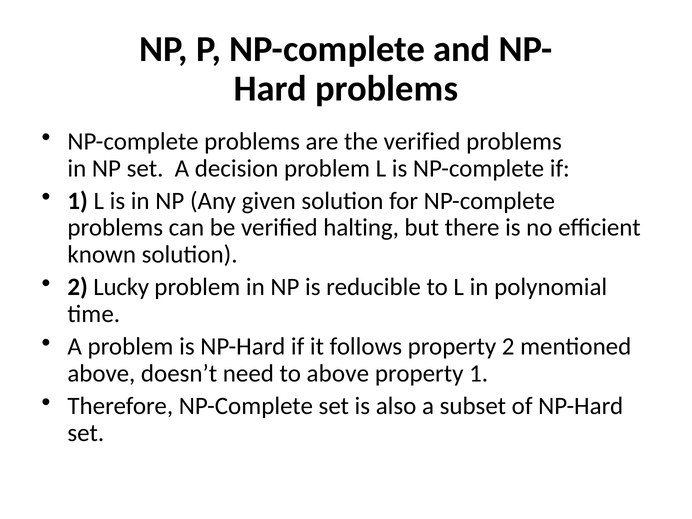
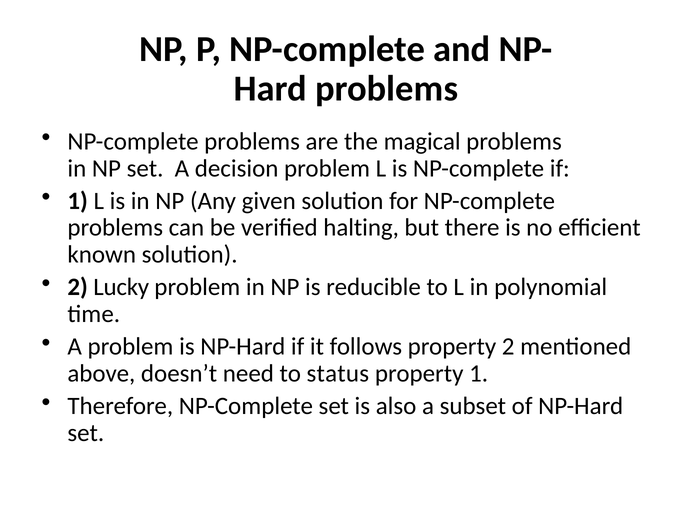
the verified: verified -> magical
to above: above -> status
